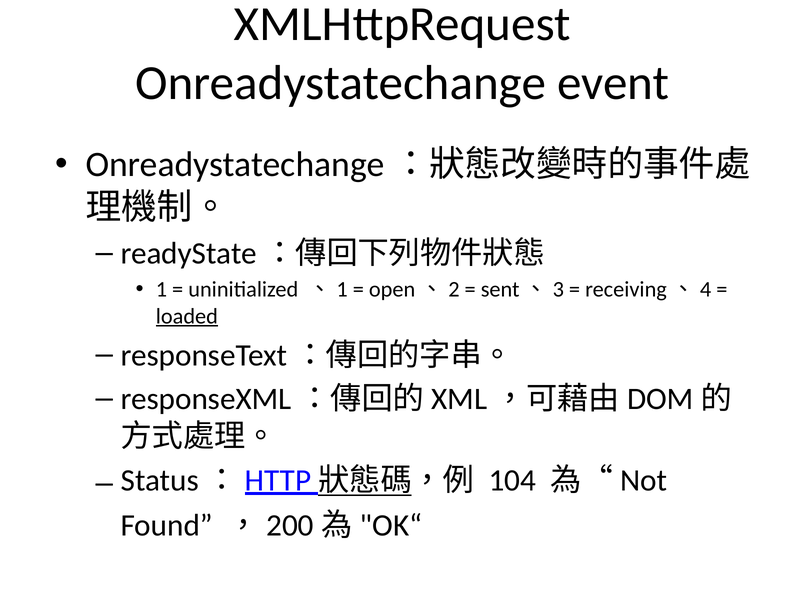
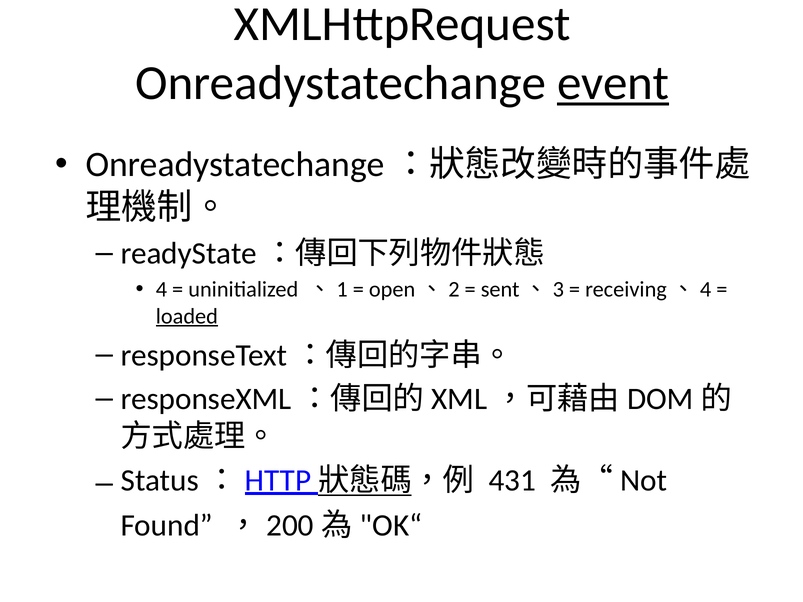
event underline: none -> present
1: 1 -> 4
104: 104 -> 431
